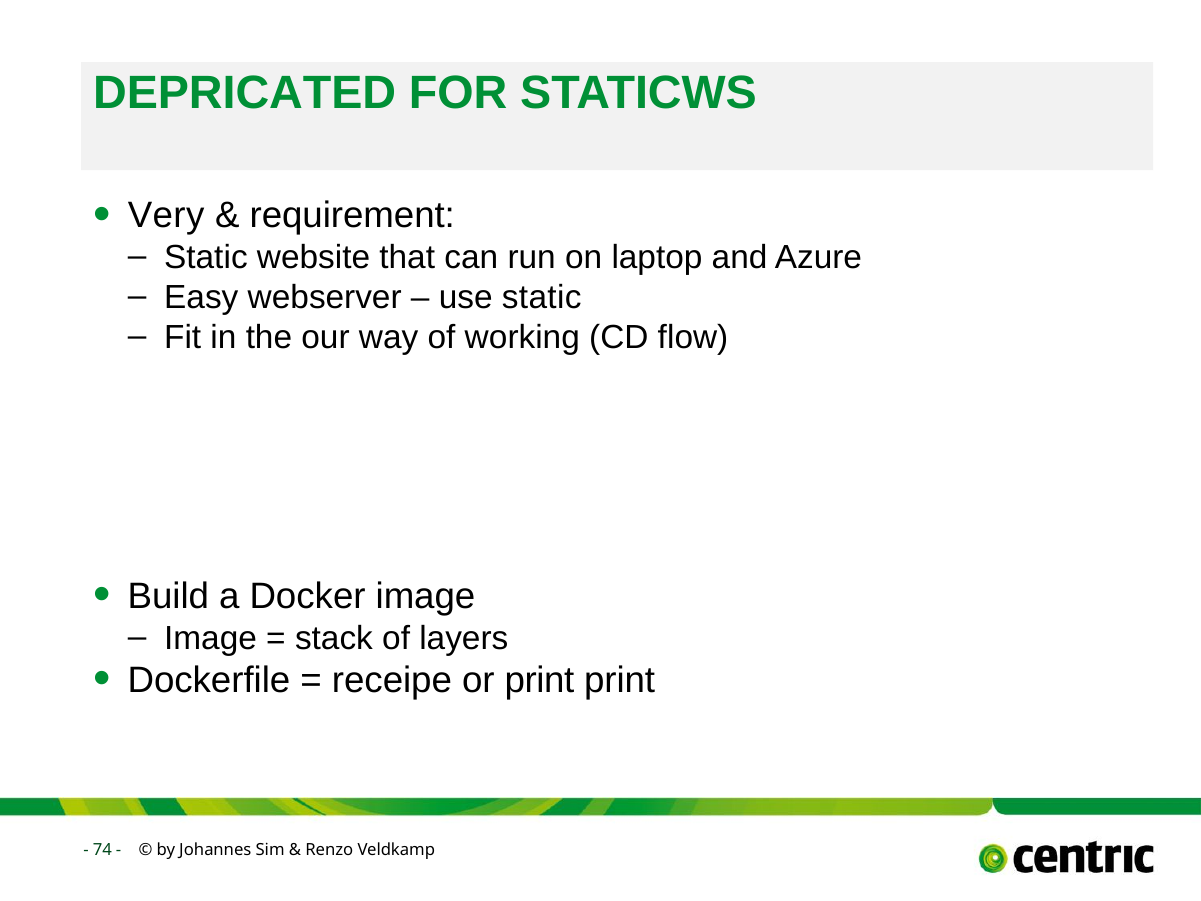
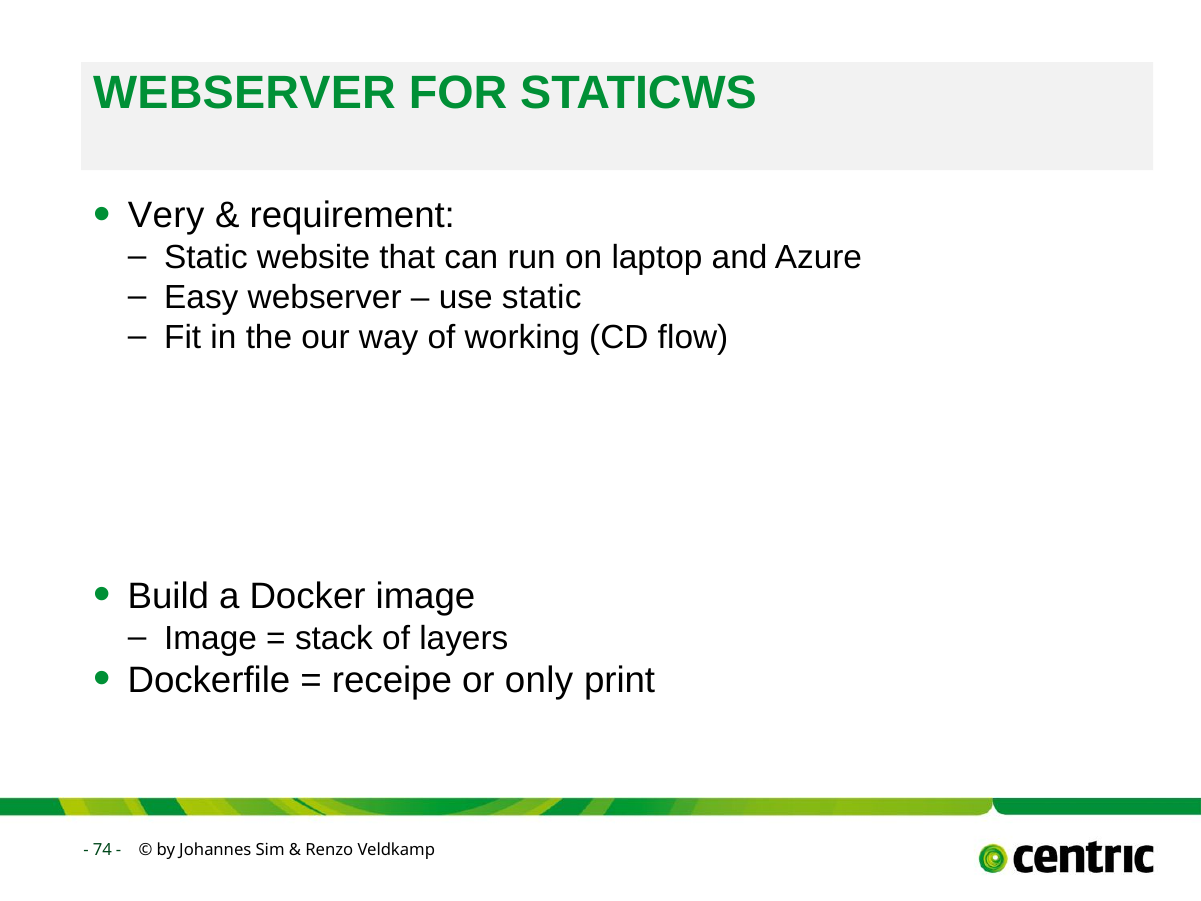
DEPRICATED at (245, 93): DEPRICATED -> WEBSERVER
or print: print -> only
